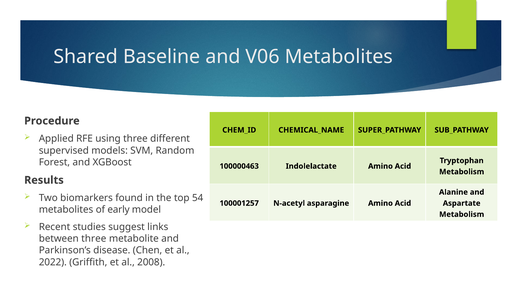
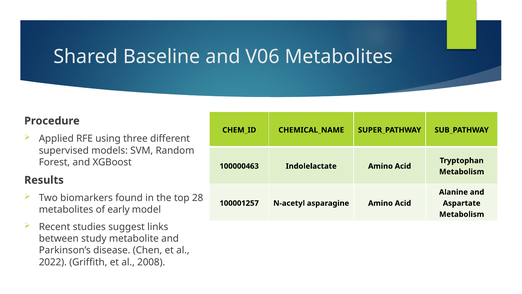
54: 54 -> 28
between three: three -> study
